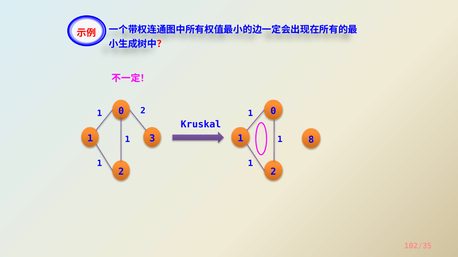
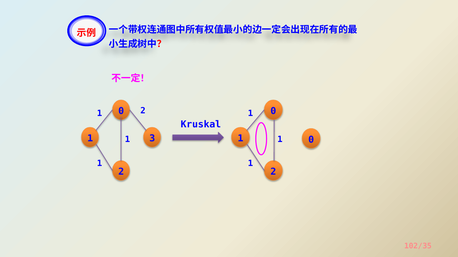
1 8: 8 -> 0
